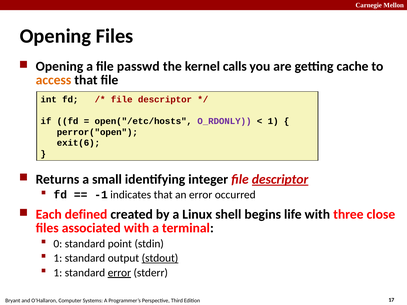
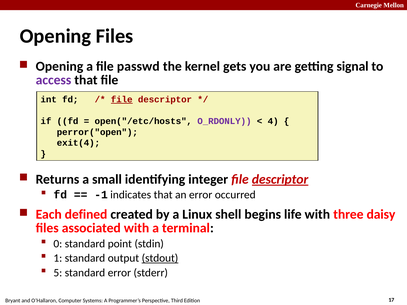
calls: calls -> gets
cache: cache -> signal
access colour: orange -> purple
file at (122, 100) underline: none -> present
1 at (273, 121): 1 -> 4
exit(6: exit(6 -> exit(4
close: close -> daisy
1 at (58, 273): 1 -> 5
error at (119, 273) underline: present -> none
